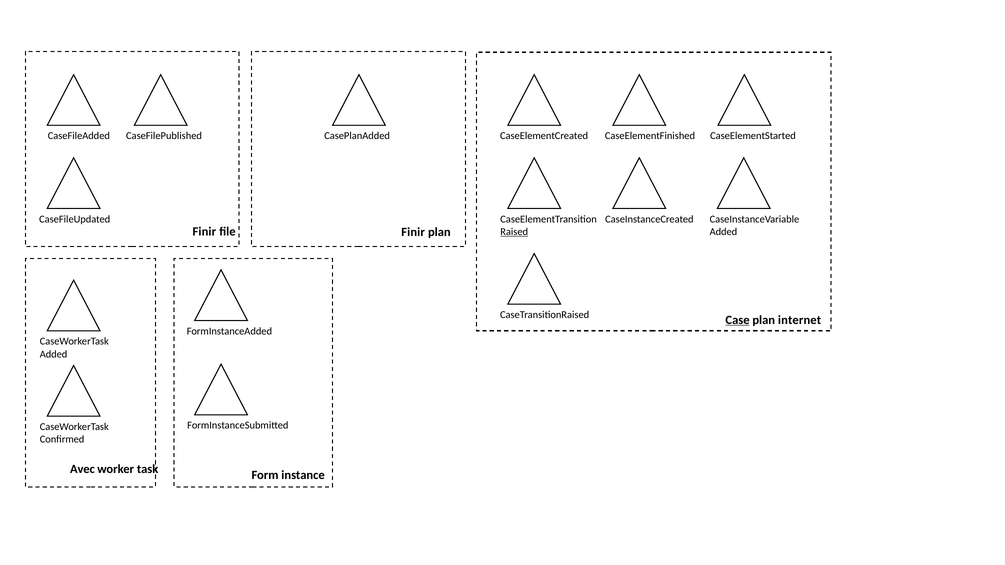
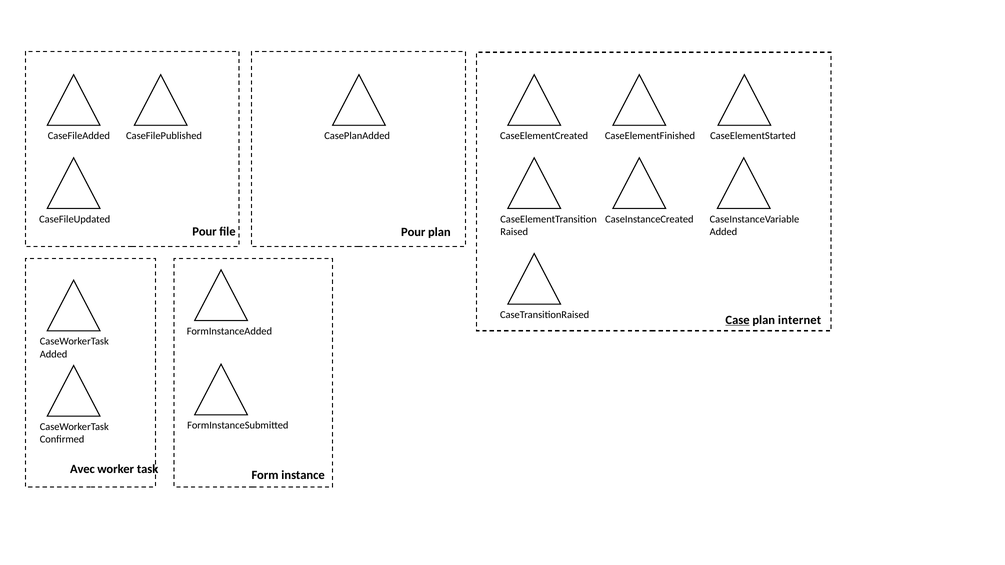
Finir at (204, 232): Finir -> Pour
file Finir: Finir -> Pour
Raised underline: present -> none
